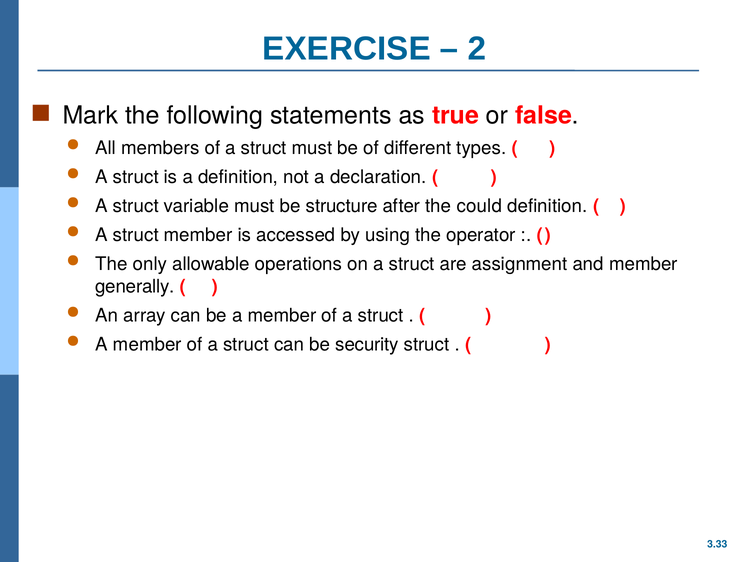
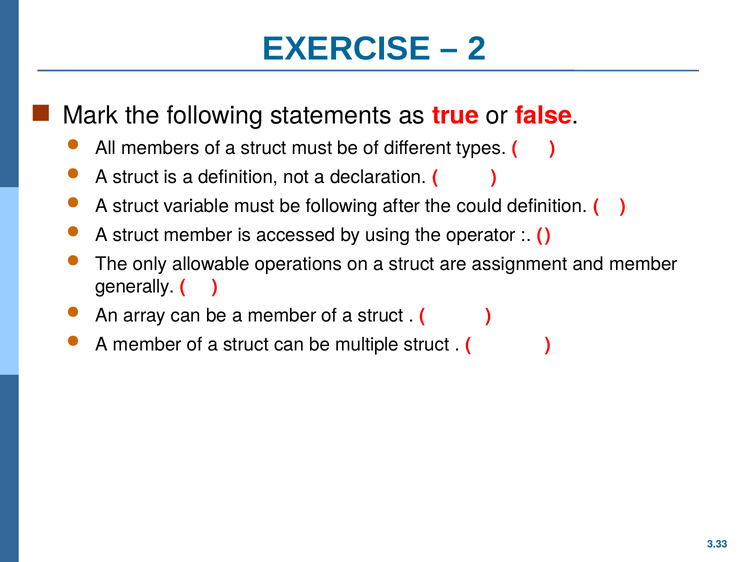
be structure: structure -> following
security: security -> multiple
